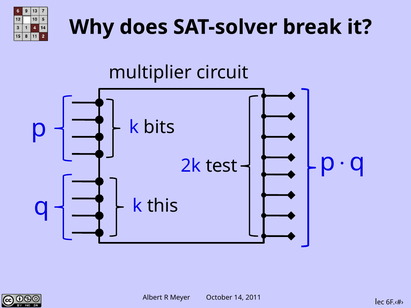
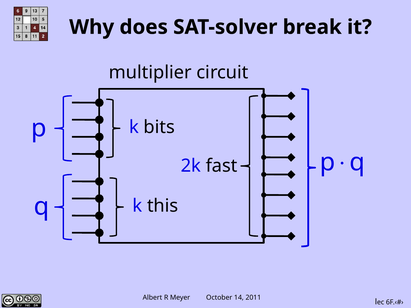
test: test -> fast
